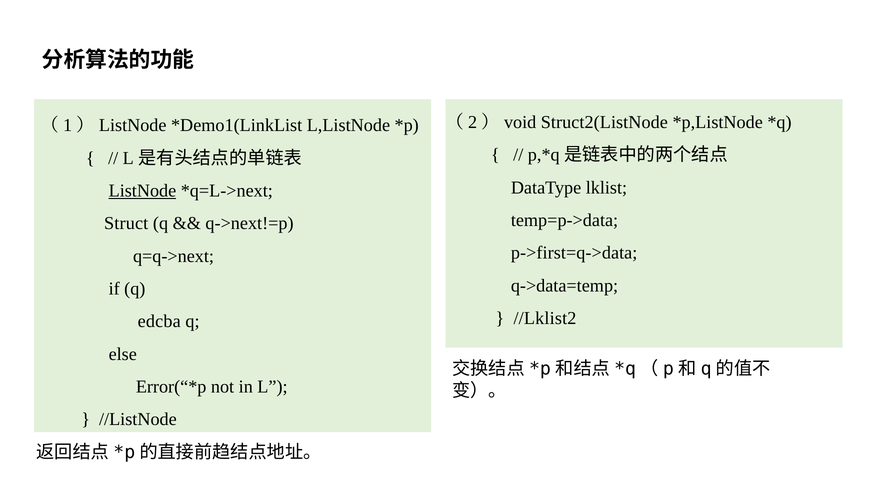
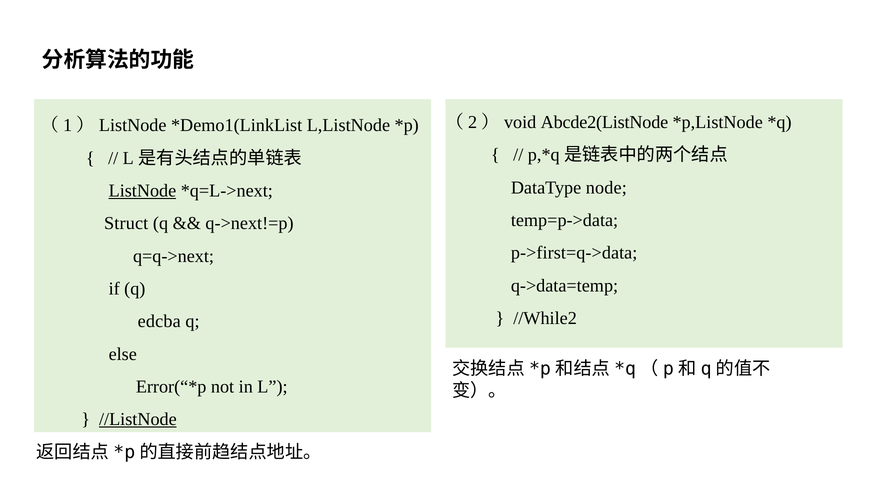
Struct2(ListNode: Struct2(ListNode -> Abcde2(ListNode
lklist: lklist -> node
//Lklist2: //Lklist2 -> //While2
//ListNode underline: none -> present
